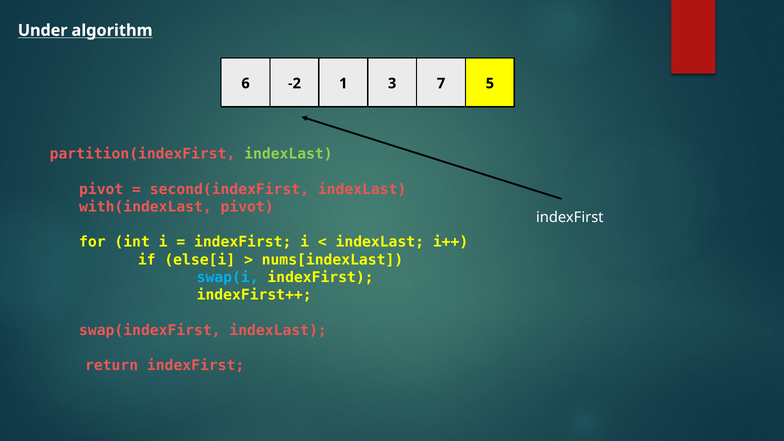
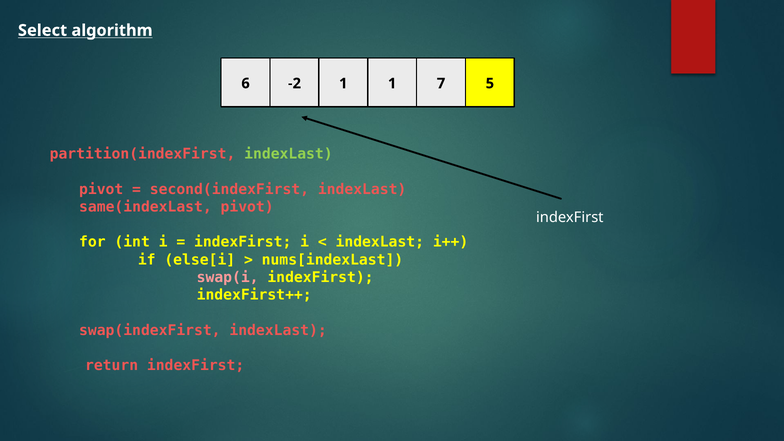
Under: Under -> Select
1 3: 3 -> 1
with(indexLast: with(indexLast -> same(indexLast
swap(i colour: light blue -> pink
